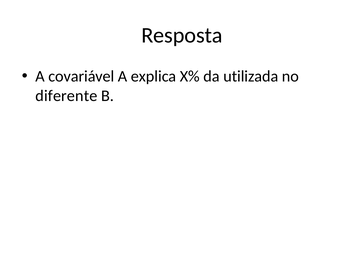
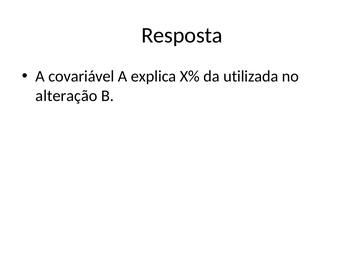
diferente: diferente -> alteração
